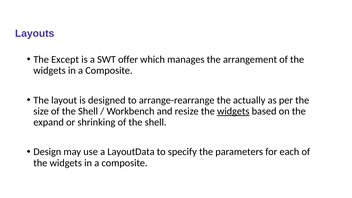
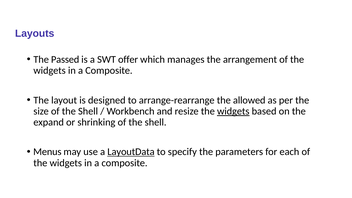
Except: Except -> Passed
actually: actually -> allowed
Design: Design -> Menus
LayoutData underline: none -> present
